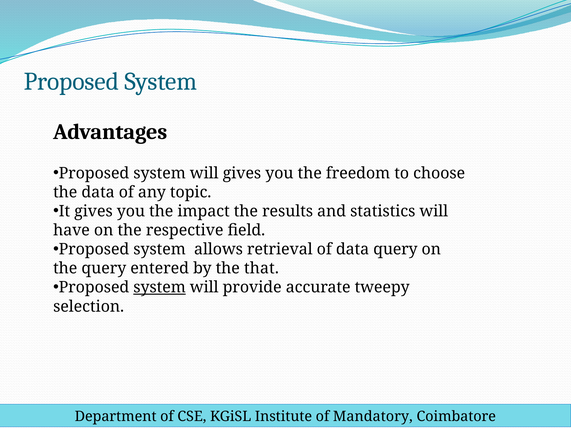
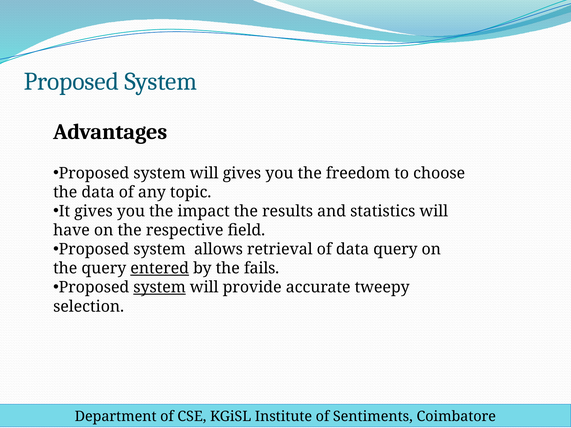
entered underline: none -> present
that: that -> fails
Mandatory: Mandatory -> Sentiments
